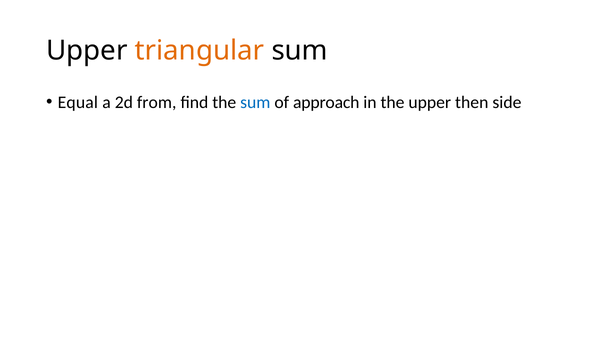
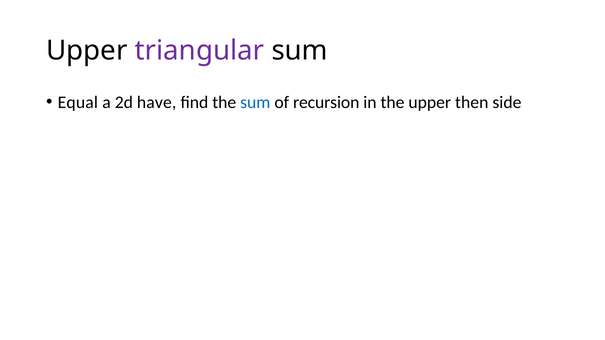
triangular colour: orange -> purple
from: from -> have
approach: approach -> recursion
